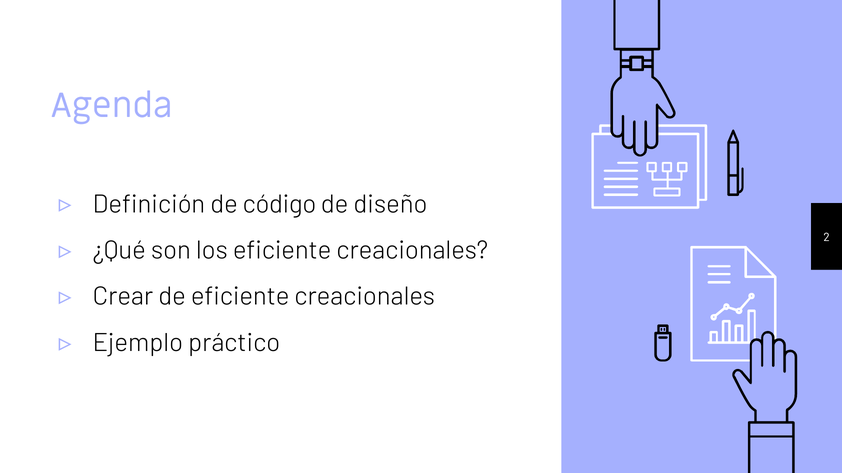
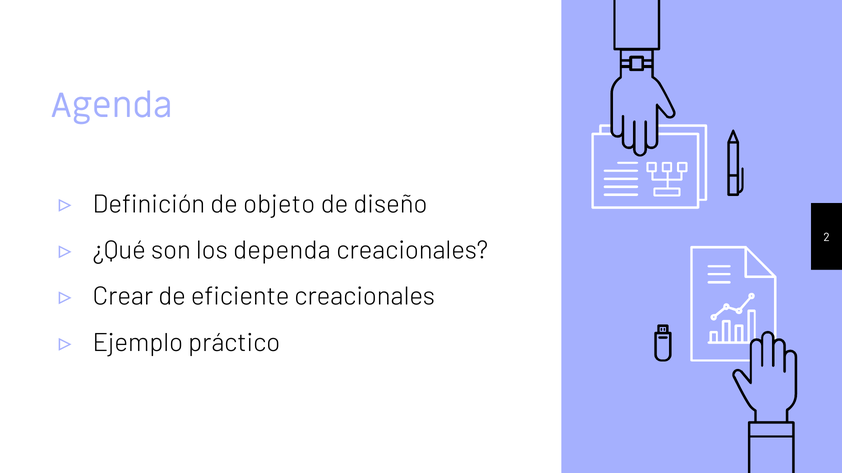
código: código -> objeto
los eficiente: eficiente -> dependa
